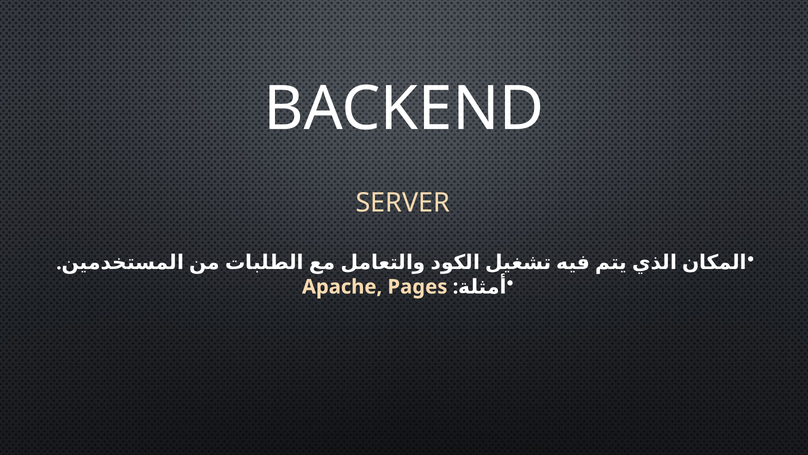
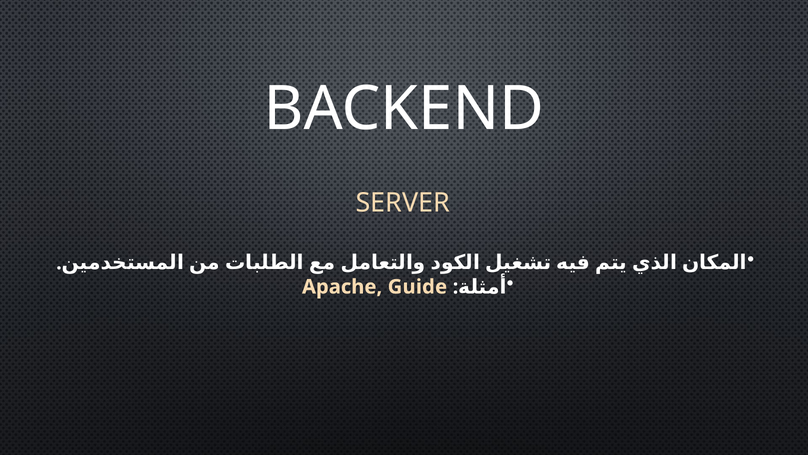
Pages: Pages -> Guide
